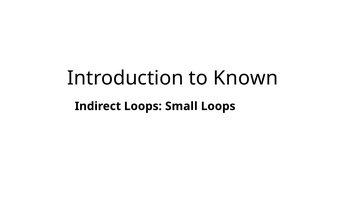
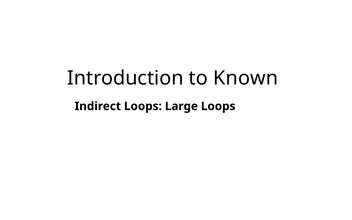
Small: Small -> Large
